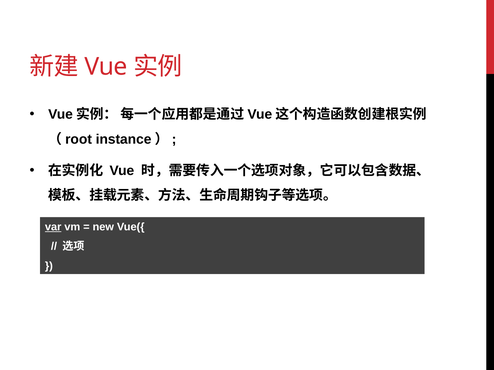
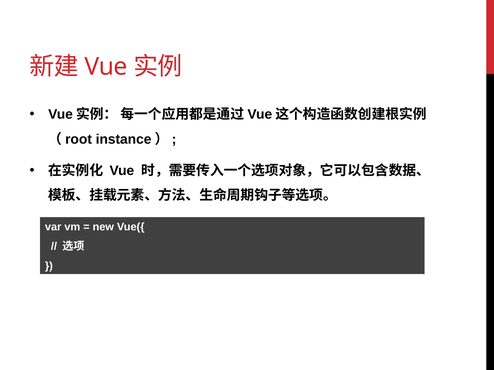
var underline: present -> none
